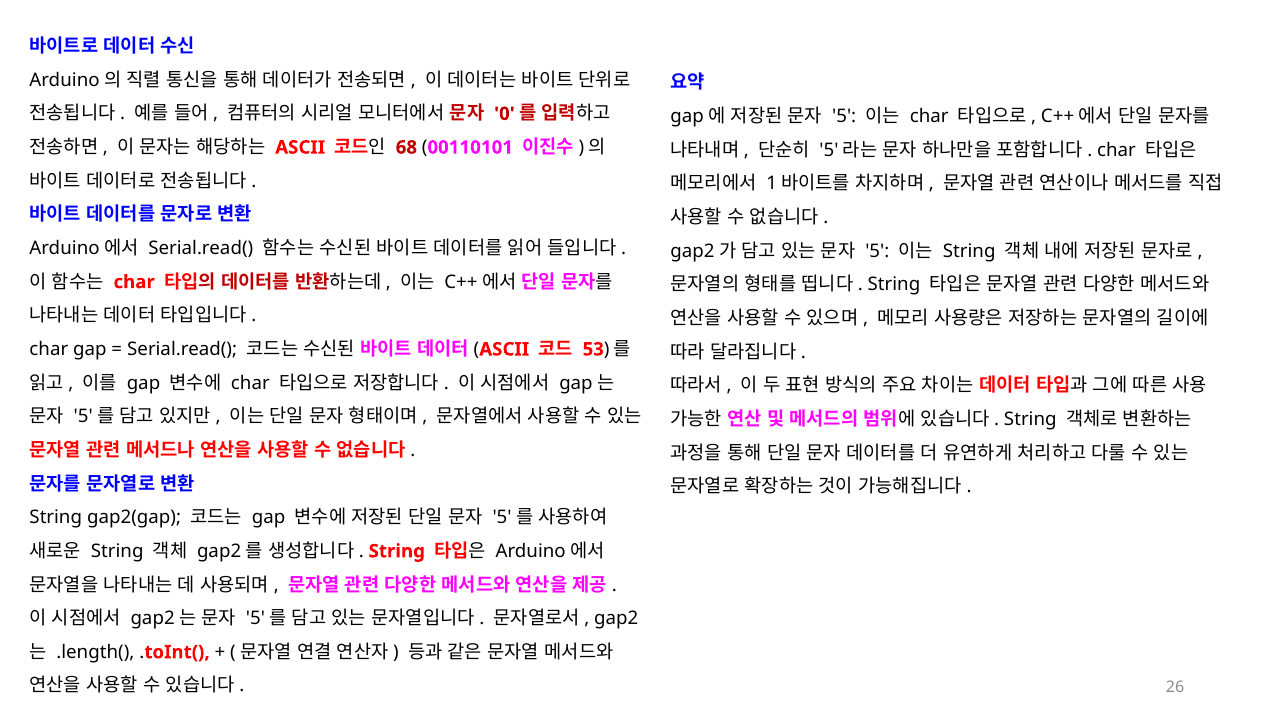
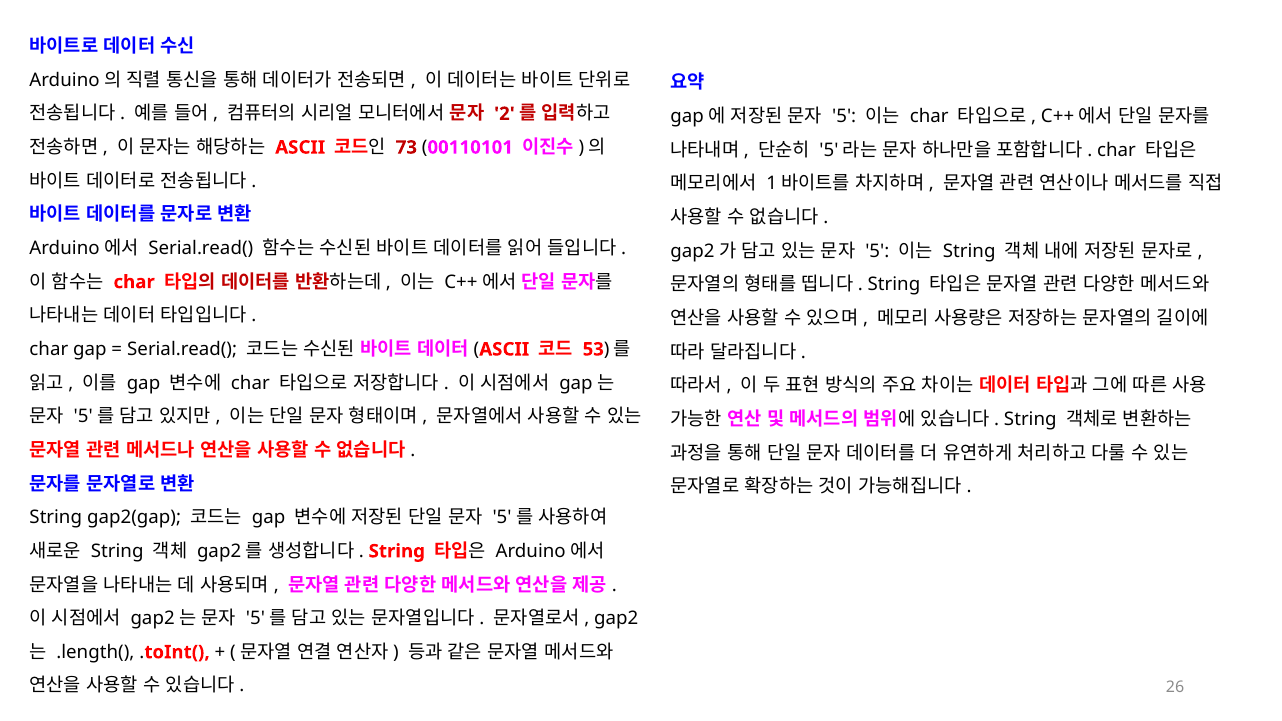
0: 0 -> 2
68: 68 -> 73
